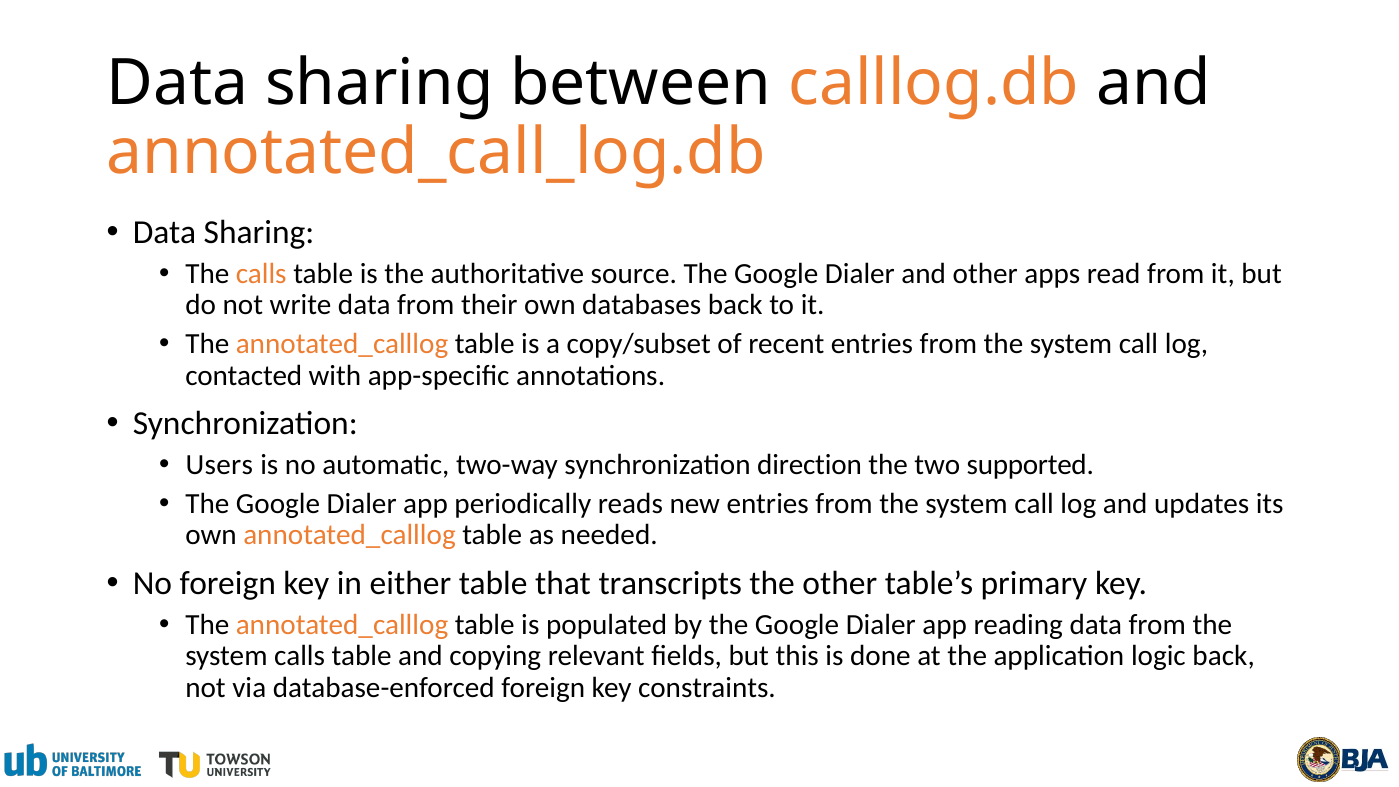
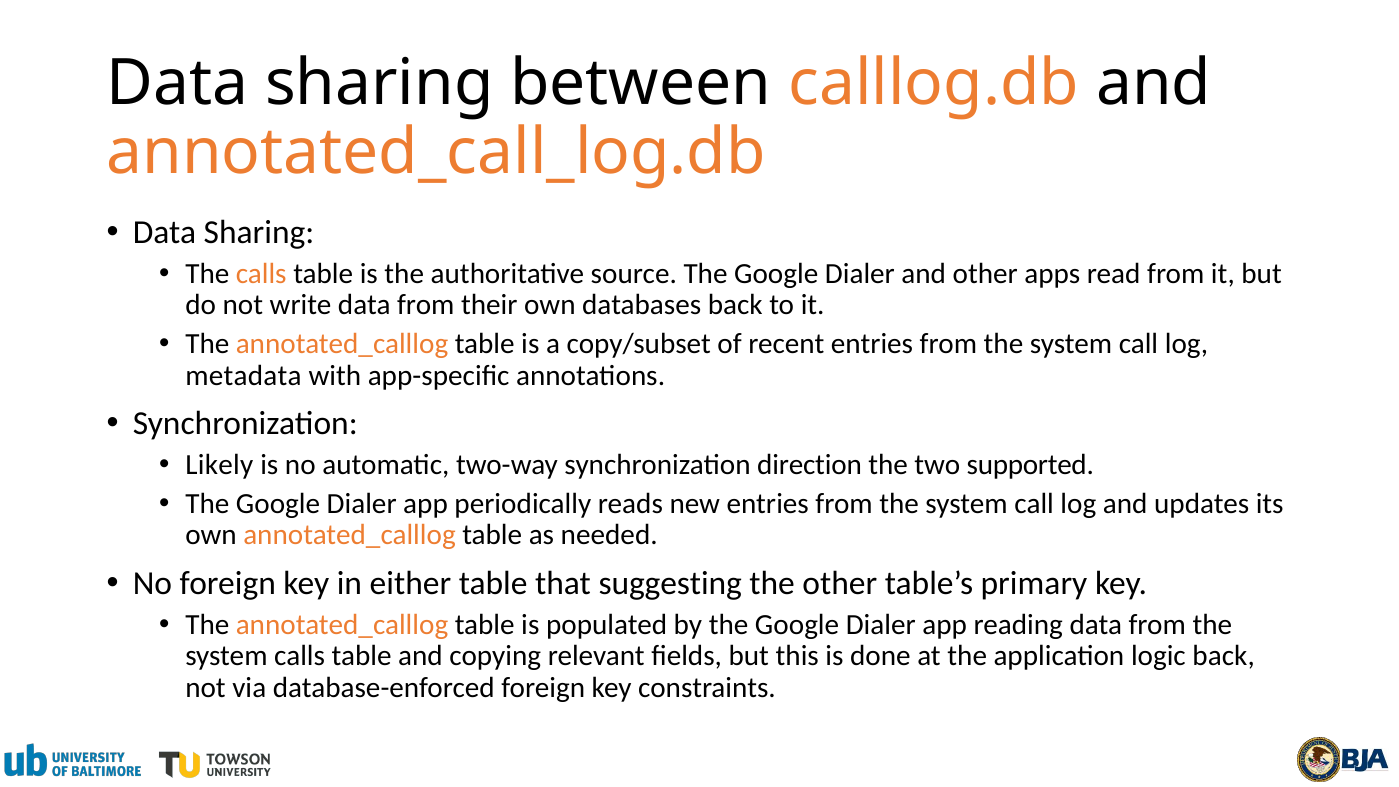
contacted: contacted -> metadata
Users: Users -> Likely
transcripts: transcripts -> suggesting
